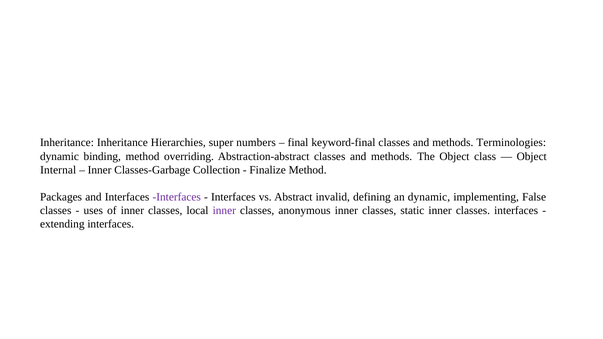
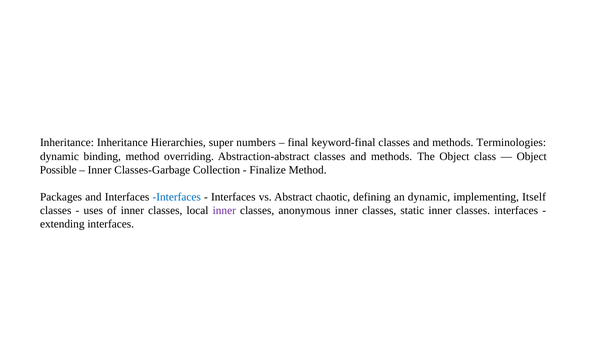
Internal: Internal -> Possible
Interfaces at (177, 197) colour: purple -> blue
invalid: invalid -> chaotic
False: False -> Itself
